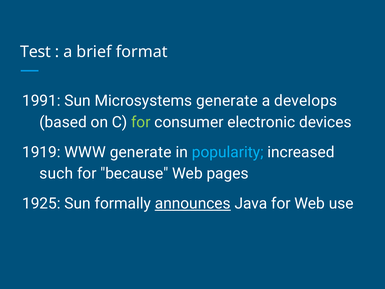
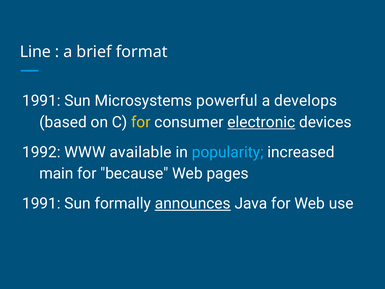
Test: Test -> Line
Microsystems generate: generate -> powerful
for at (141, 122) colour: light green -> yellow
electronic underline: none -> present
1919: 1919 -> 1992
WWW generate: generate -> available
such: such -> main
1925 at (41, 203): 1925 -> 1991
